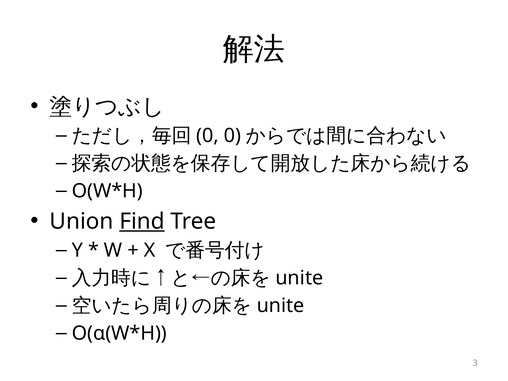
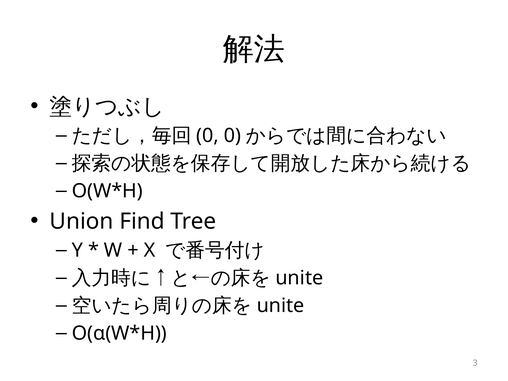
Find underline: present -> none
